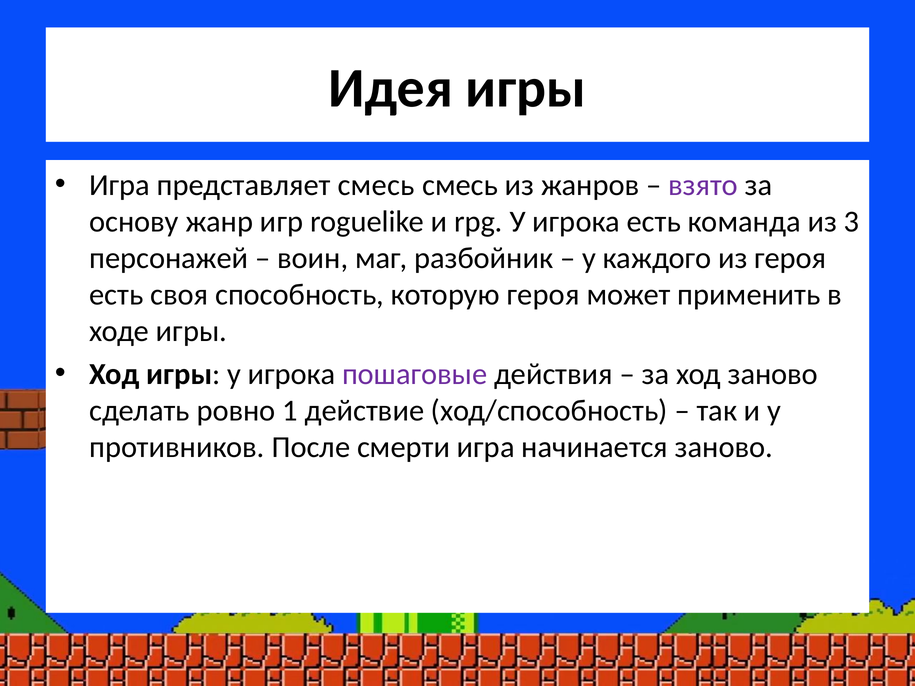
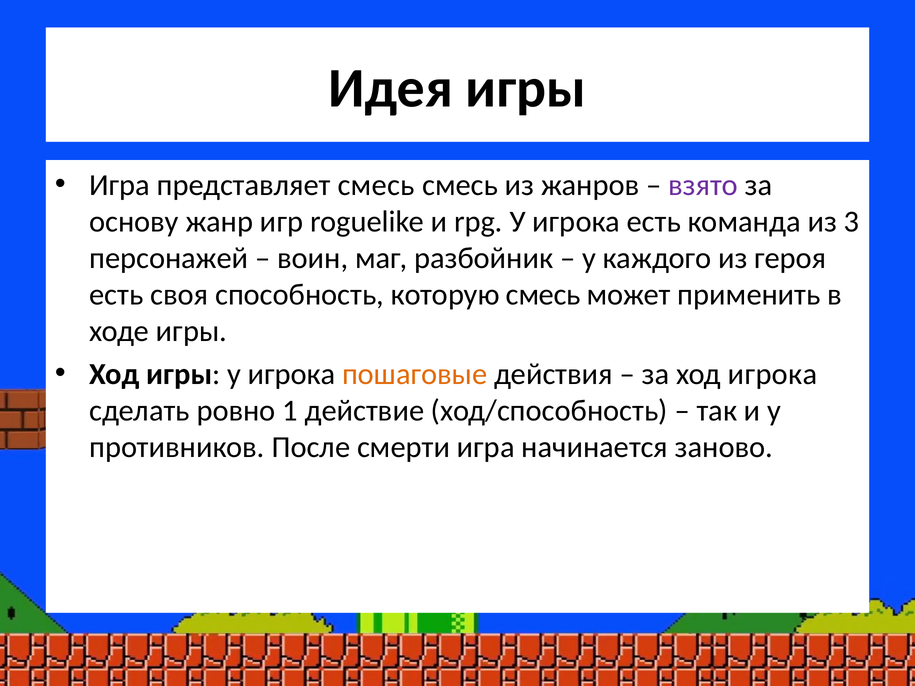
которую героя: героя -> смесь
пошаговые colour: purple -> orange
ход заново: заново -> игрока
